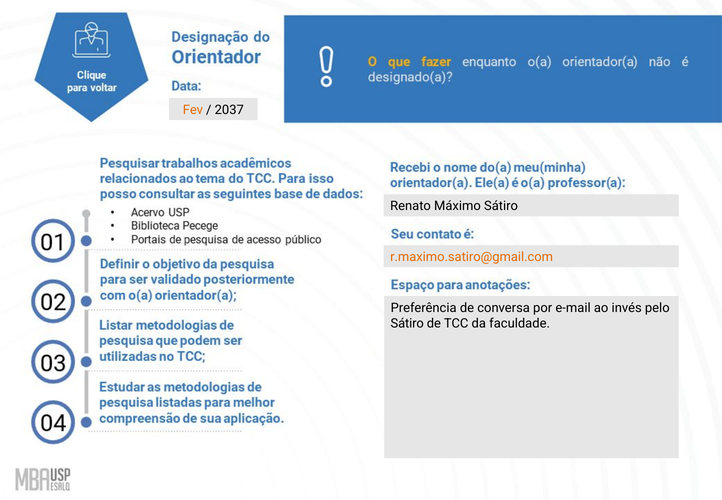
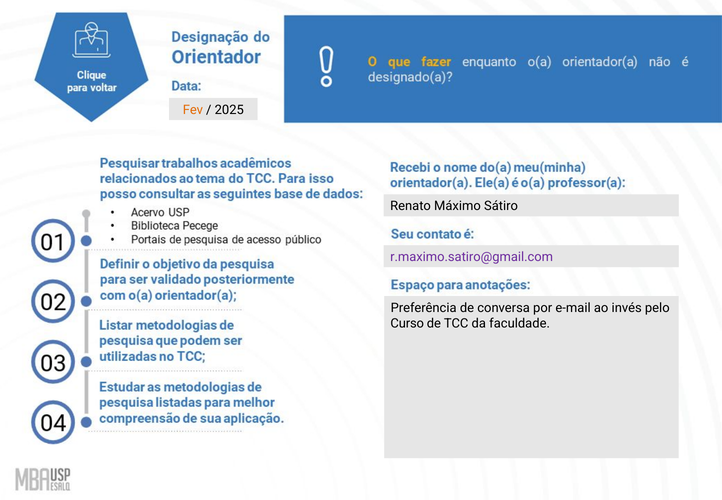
2037: 2037 -> 2025
r.maximo.satiro@gmail.com colour: orange -> purple
Sátiro at (407, 323): Sátiro -> Curso
